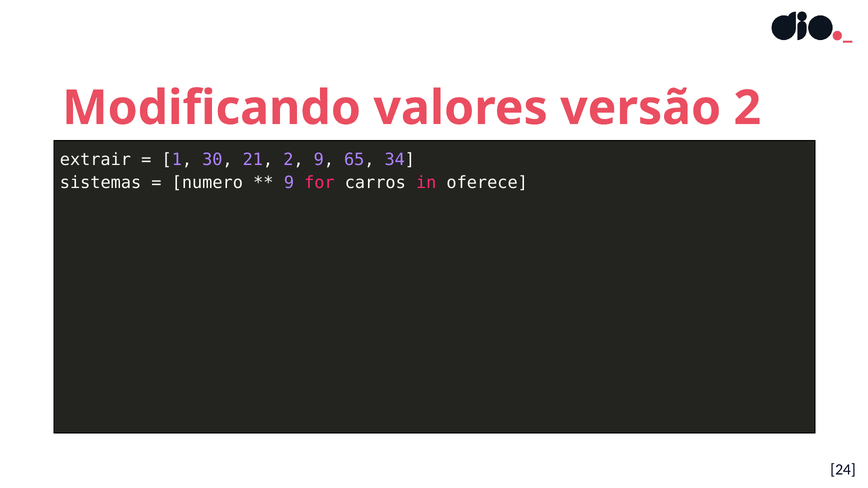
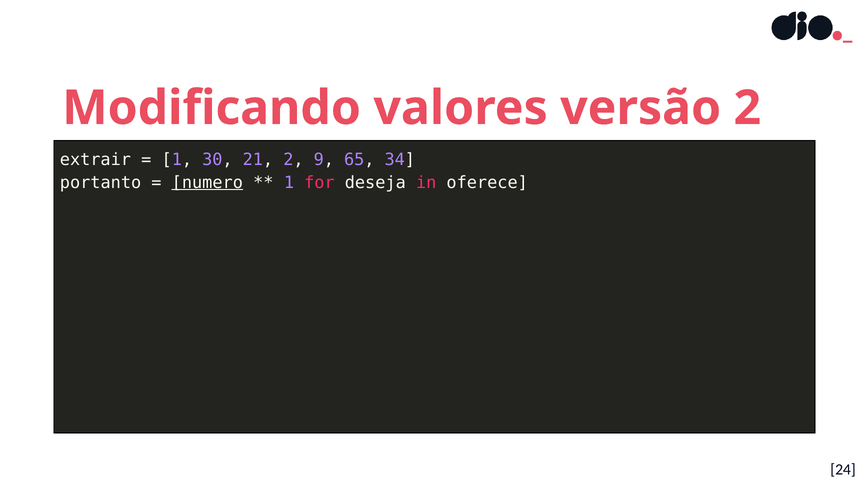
sistemas: sistemas -> portanto
numero underline: none -> present
9 at (289, 183): 9 -> 1
carros: carros -> deseja
